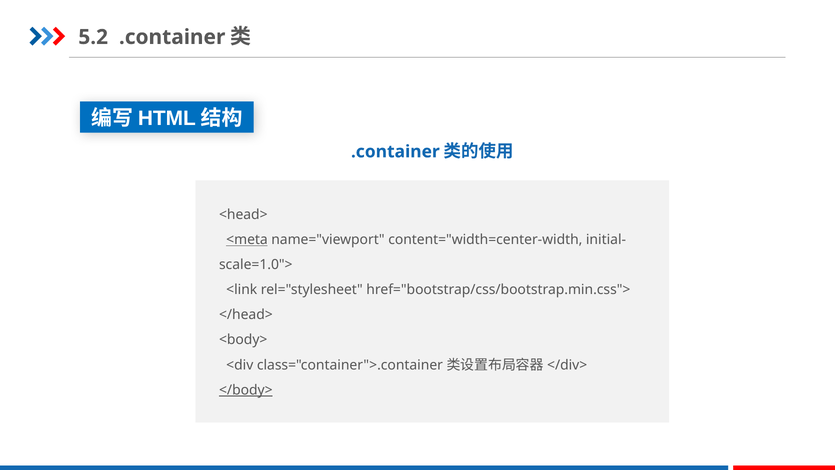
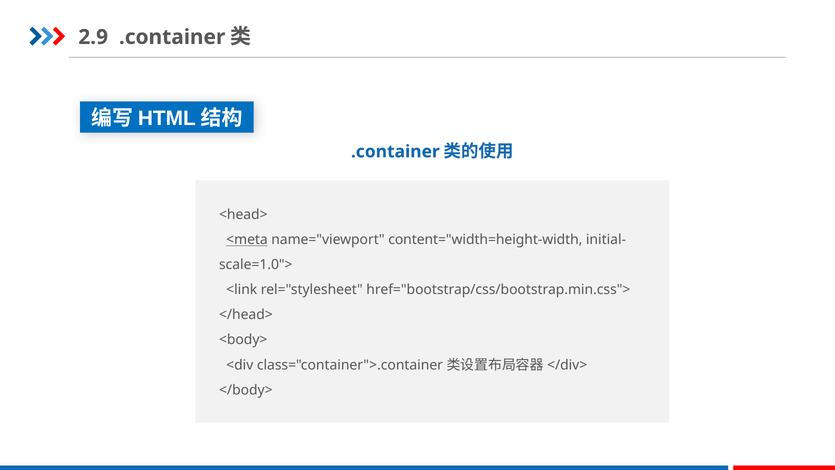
5.2: 5.2 -> 2.9
content="width=center-width: content="width=center-width -> content="width=height-width
</body> underline: present -> none
